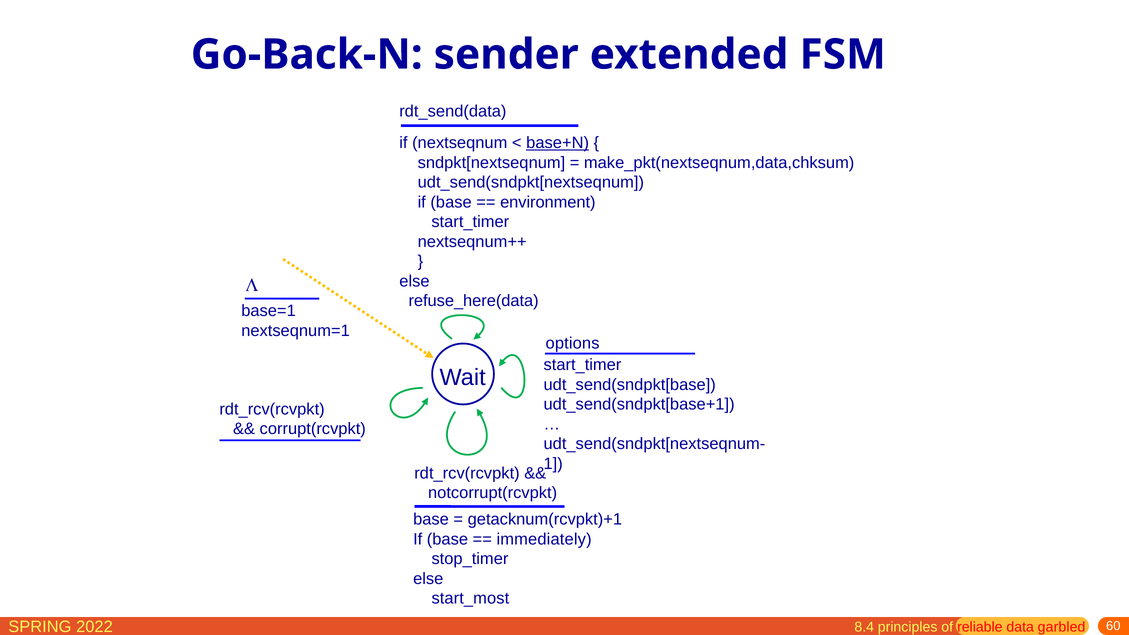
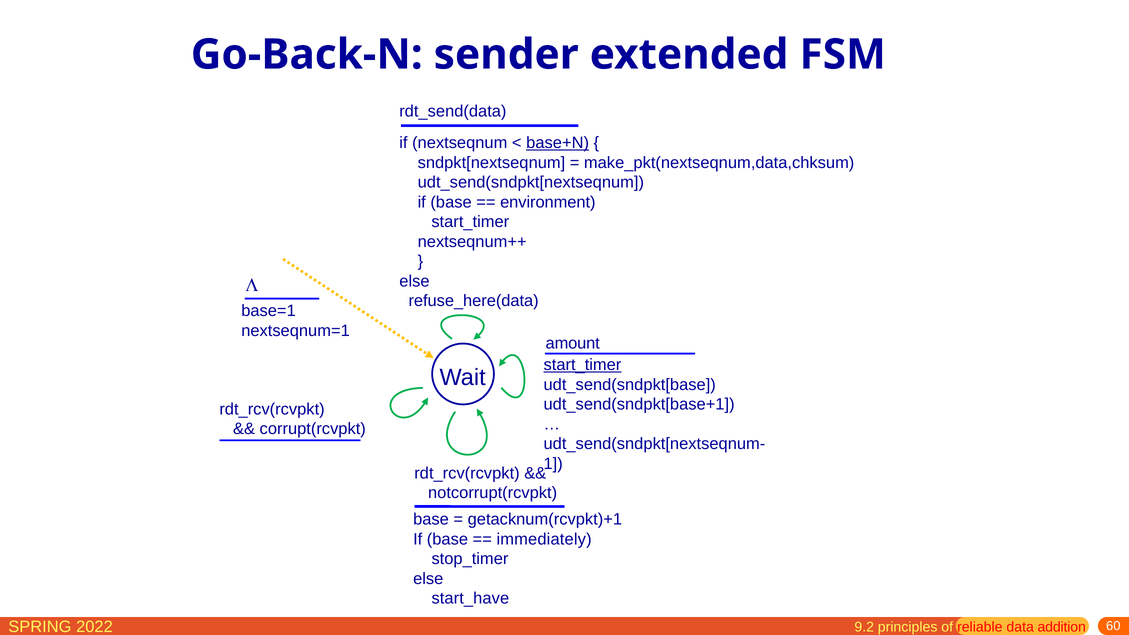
options: options -> amount
start_timer at (582, 365) underline: none -> present
start_most: start_most -> start_have
8.4: 8.4 -> 9.2
garbled: garbled -> addition
